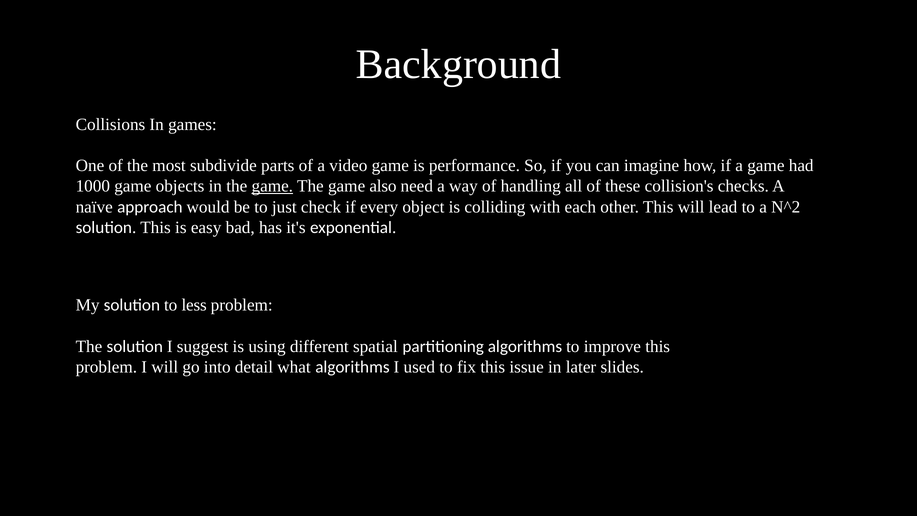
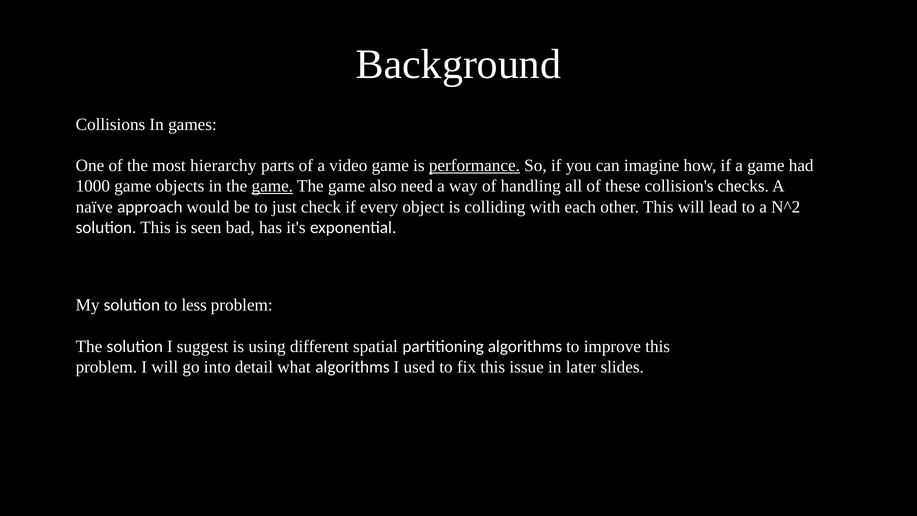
subdivide: subdivide -> hierarchy
performance underline: none -> present
easy: easy -> seen
